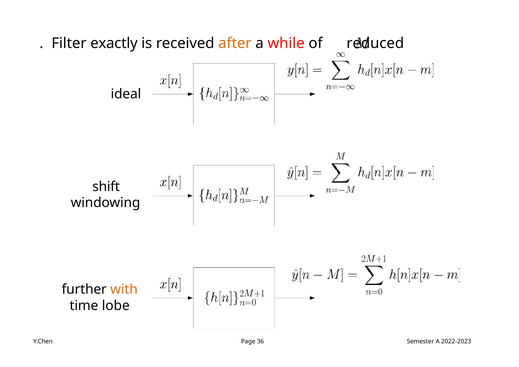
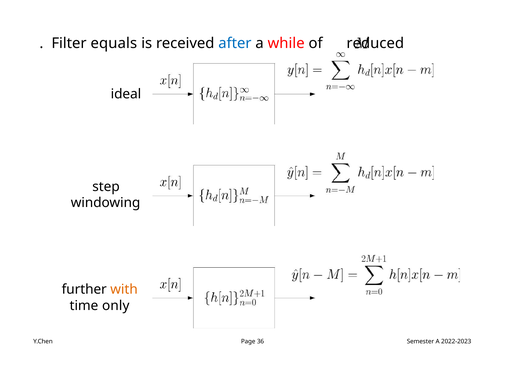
exactly: exactly -> equals
after colour: orange -> blue
shift: shift -> step
lobe: lobe -> only
